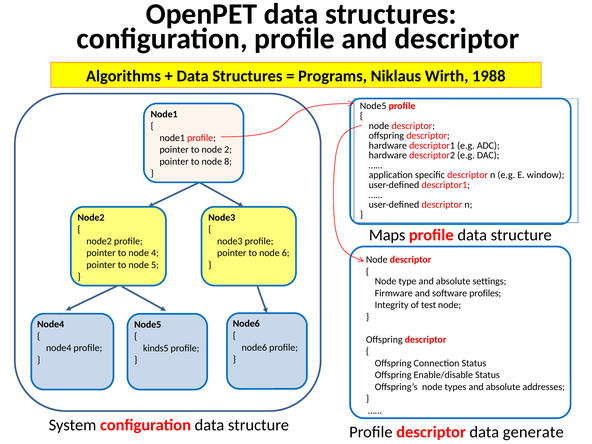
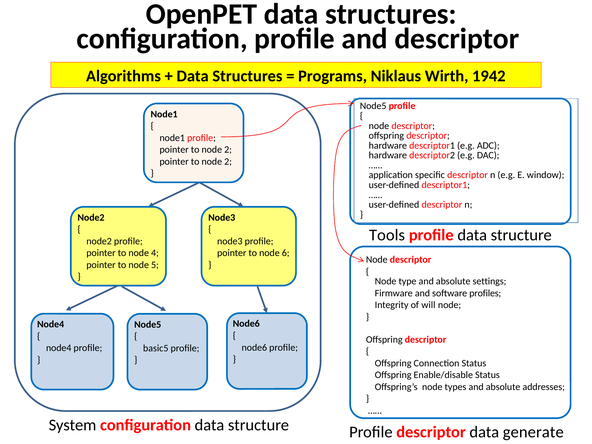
1988: 1988 -> 1942
8 at (228, 161): 8 -> 2
Maps: Maps -> Tools
test: test -> will
kinds5: kinds5 -> basic5
